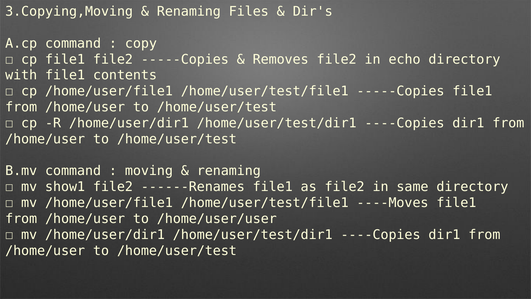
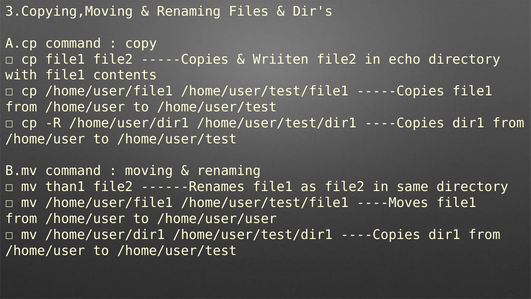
Removes: Removes -> Wriiten
show1: show1 -> than1
